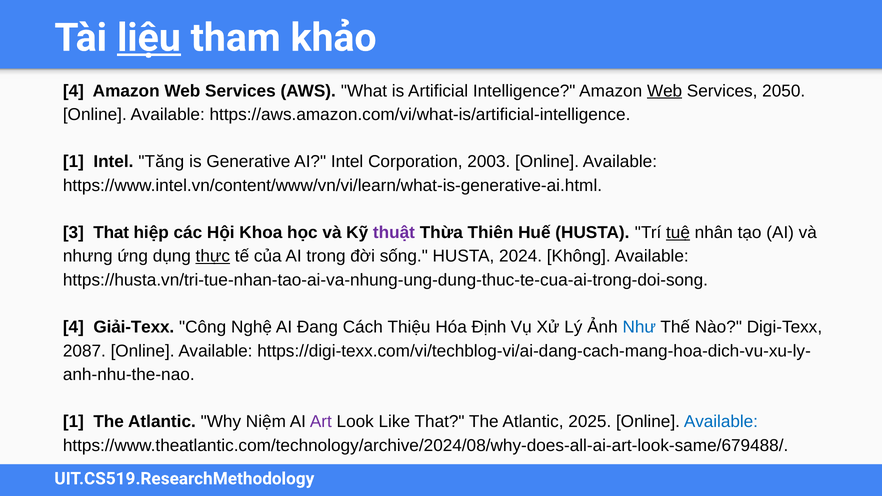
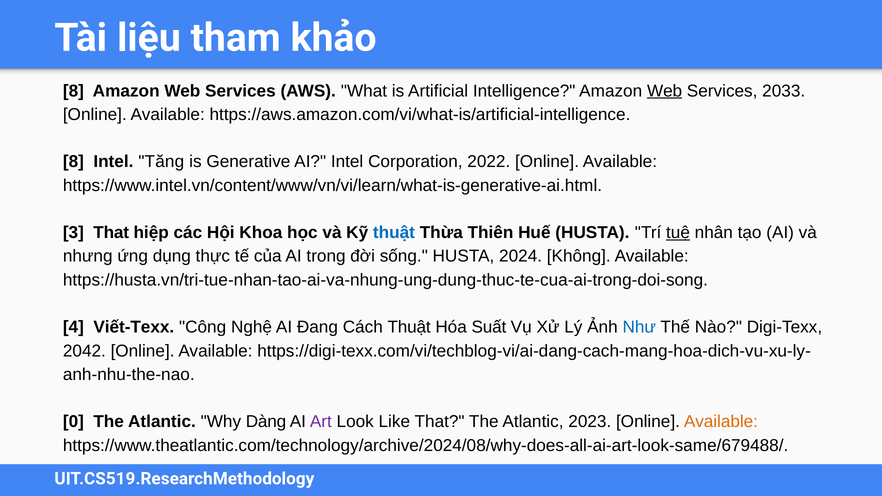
liệu underline: present -> none
4 at (73, 91): 4 -> 8
2050: 2050 -> 2033
1 at (73, 162): 1 -> 8
2003: 2003 -> 2022
thuật at (394, 233) colour: purple -> blue
thực underline: present -> none
Giải-Texx: Giải-Texx -> Viết-Texx
Cách Thiệu: Thiệu -> Thuật
Định: Định -> Suất
2087: 2087 -> 2042
1 at (73, 422): 1 -> 0
Niệm: Niệm -> Dàng
2025: 2025 -> 2023
Available at (721, 422) colour: blue -> orange
